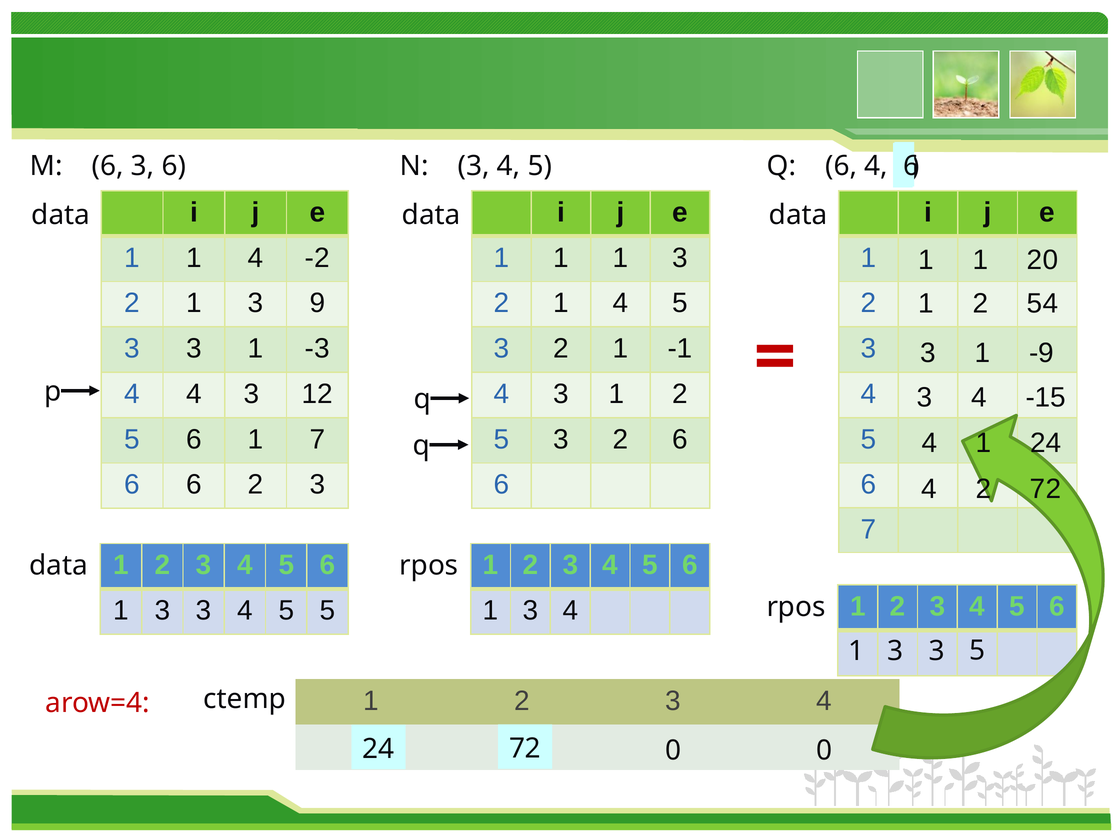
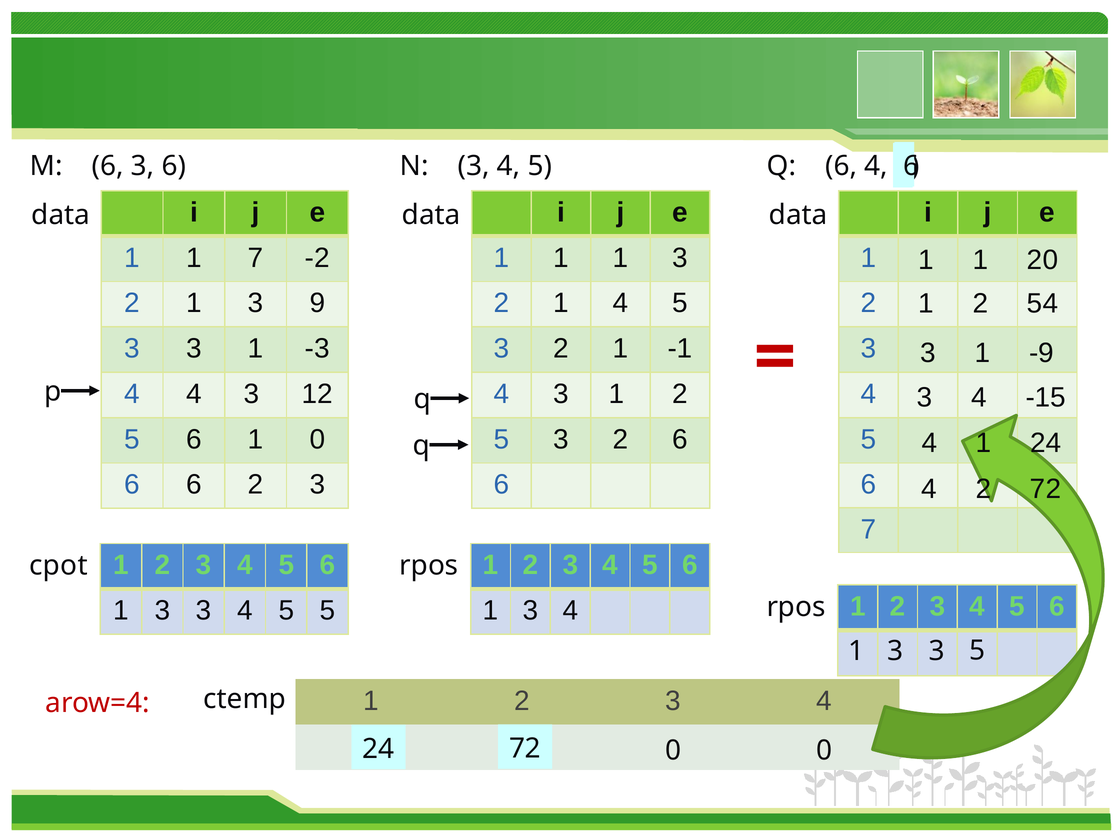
1 1 4: 4 -> 7
1 7: 7 -> 0
data at (58, 566): data -> cpot
